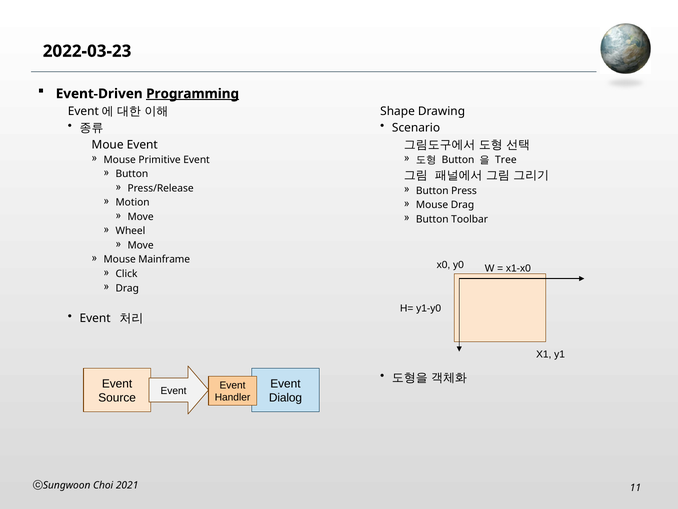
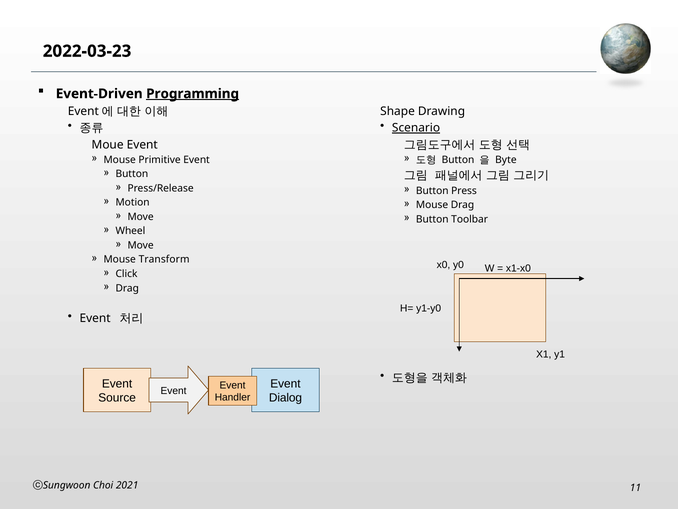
Scenario underline: none -> present
Tree: Tree -> Byte
Mainframe: Mainframe -> Transform
